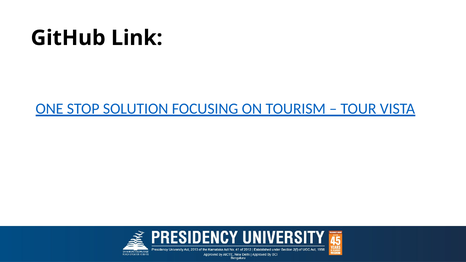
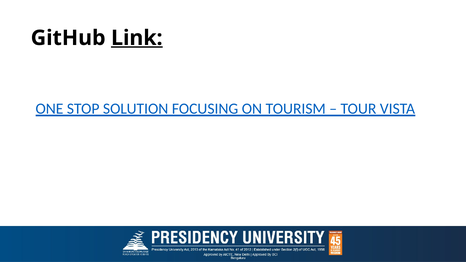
Link underline: none -> present
